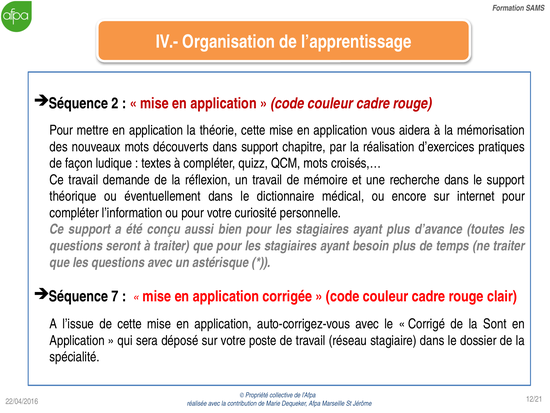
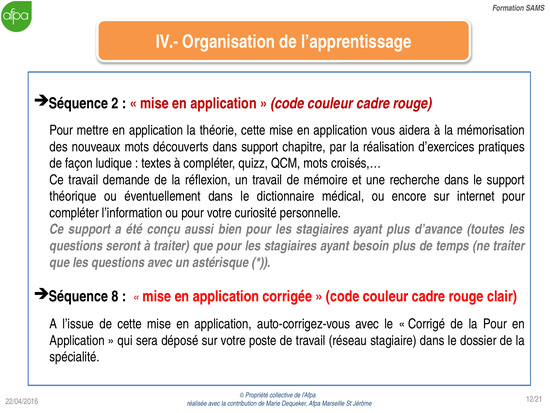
7: 7 -> 8
la Sont: Sont -> Pour
